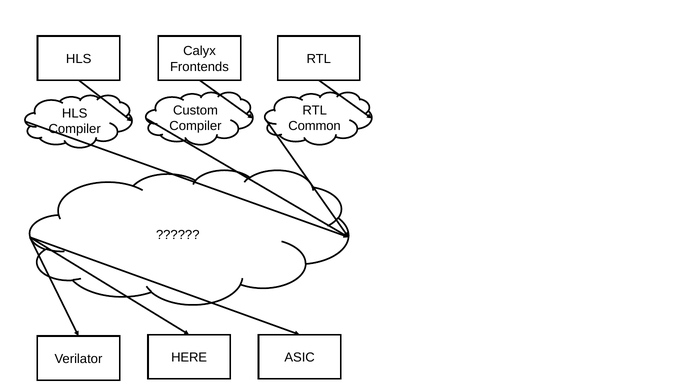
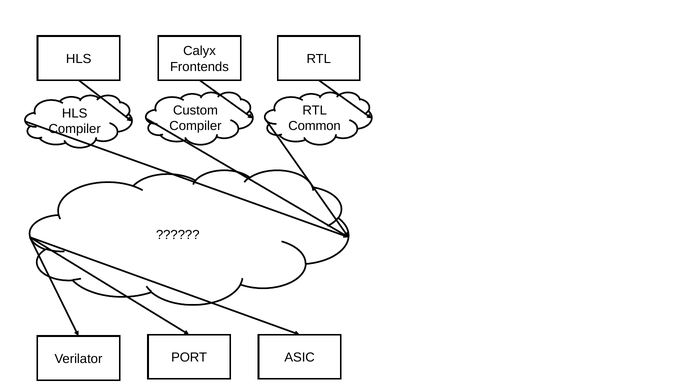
HERE: HERE -> PORT
